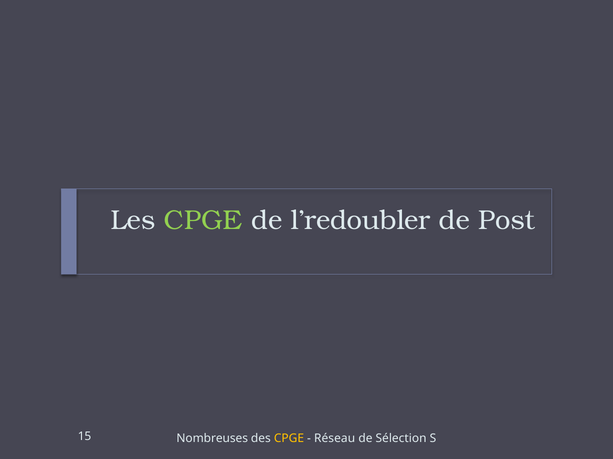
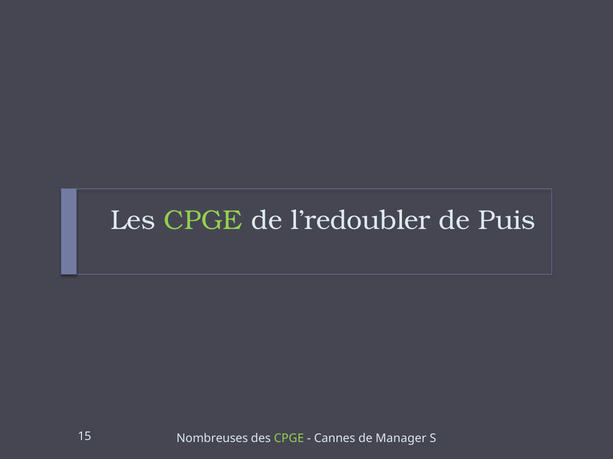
Post: Post -> Puis
CPGE at (289, 439) colour: yellow -> light green
Réseau: Réseau -> Cannes
Sélection: Sélection -> Manager
